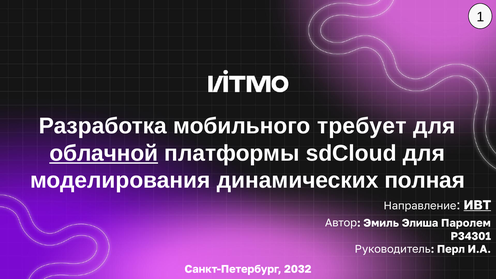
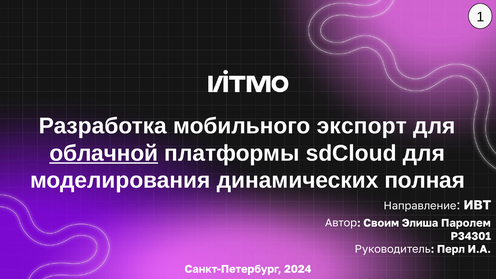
требует: требует -> экспорт
ИВТ underline: present -> none
Эмиль: Эмиль -> Своим
2032: 2032 -> 2024
